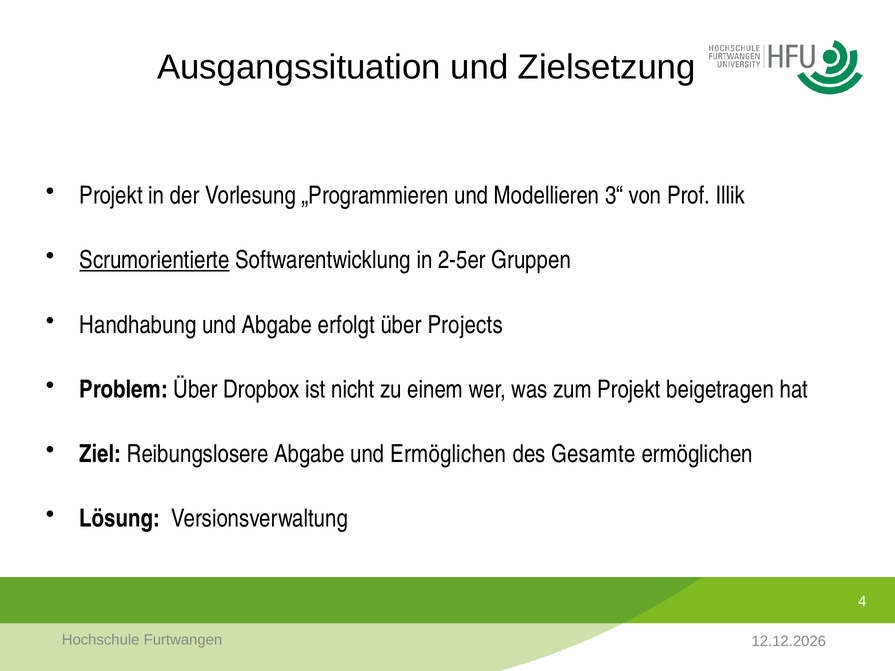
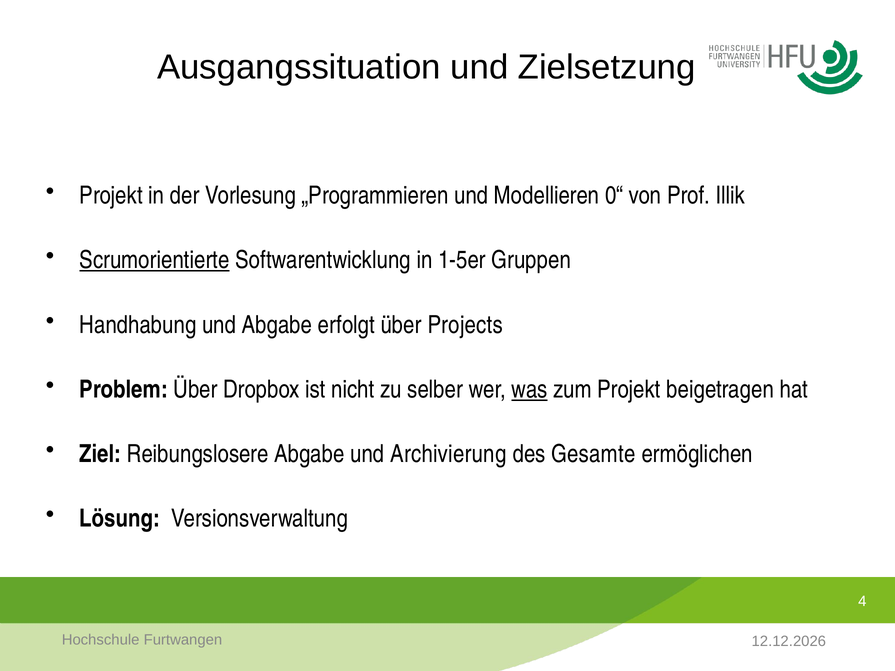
3“: 3“ -> 0“
2-5er: 2-5er -> 1-5er
einem: einem -> selber
was underline: none -> present
und Ermöglichen: Ermöglichen -> Archivierung
